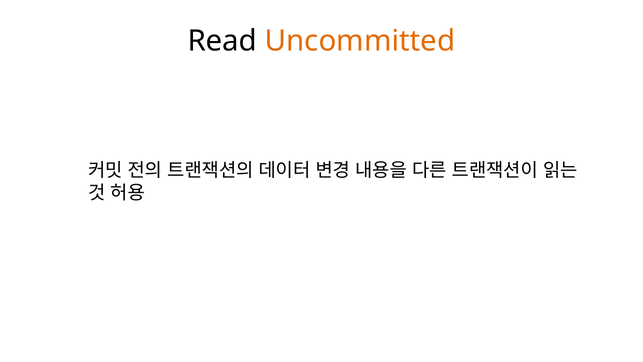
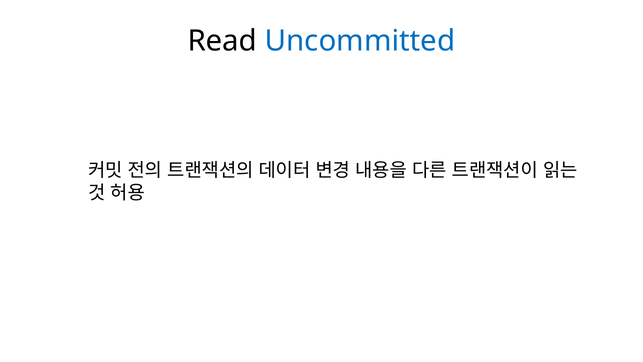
Uncommitted colour: orange -> blue
